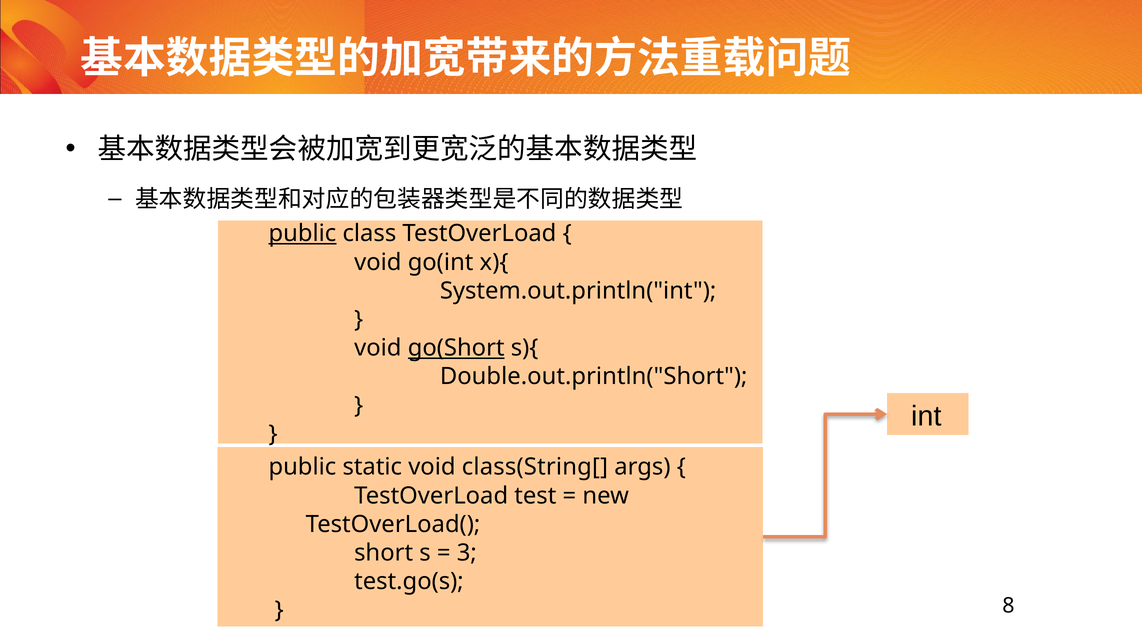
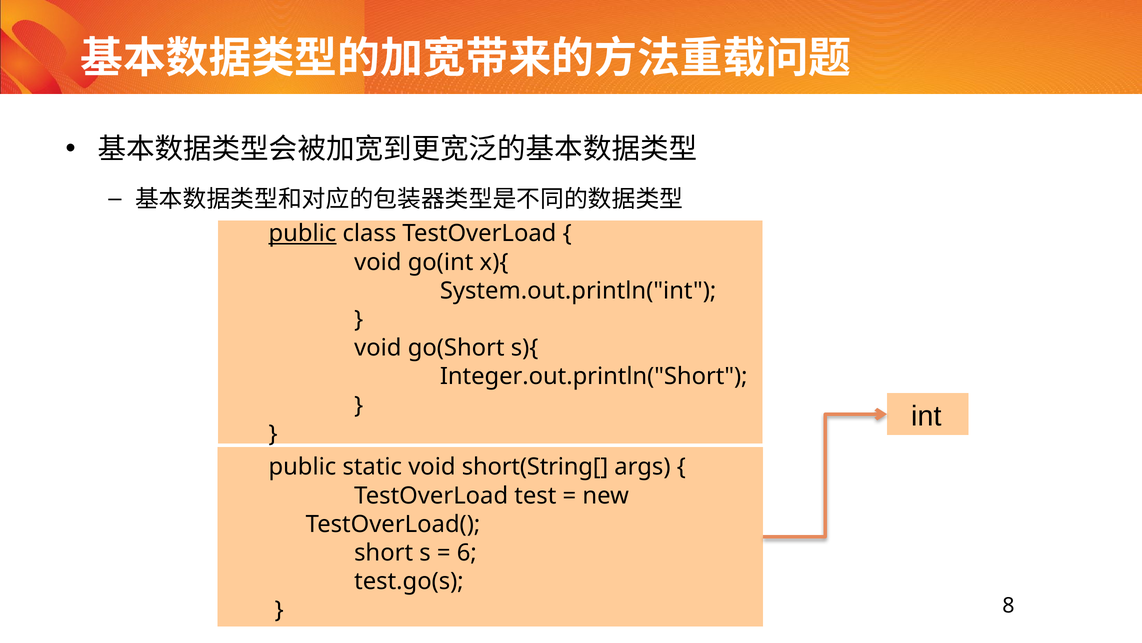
go(Short underline: present -> none
Double.out.println("Short: Double.out.println("Short -> Integer.out.println("Short
class(String[: class(String[ -> short(String[
3: 3 -> 6
